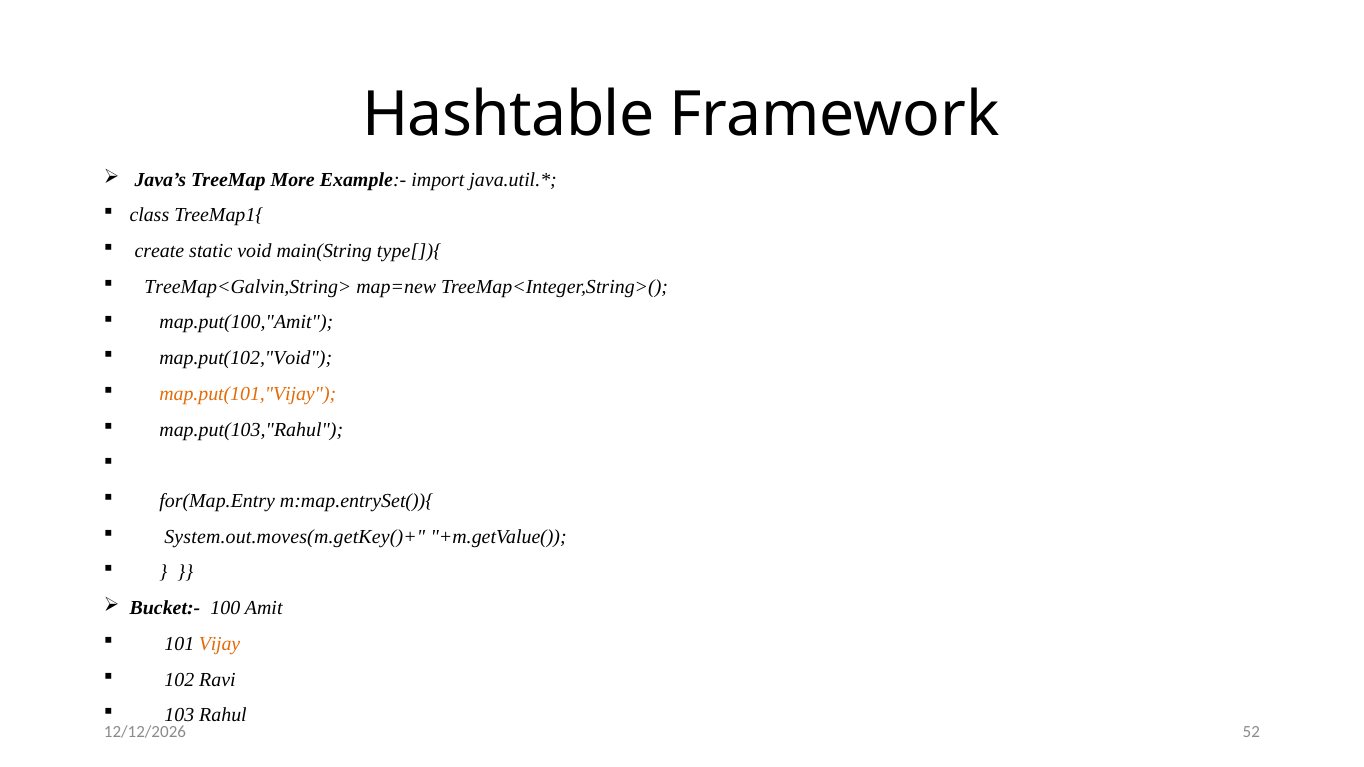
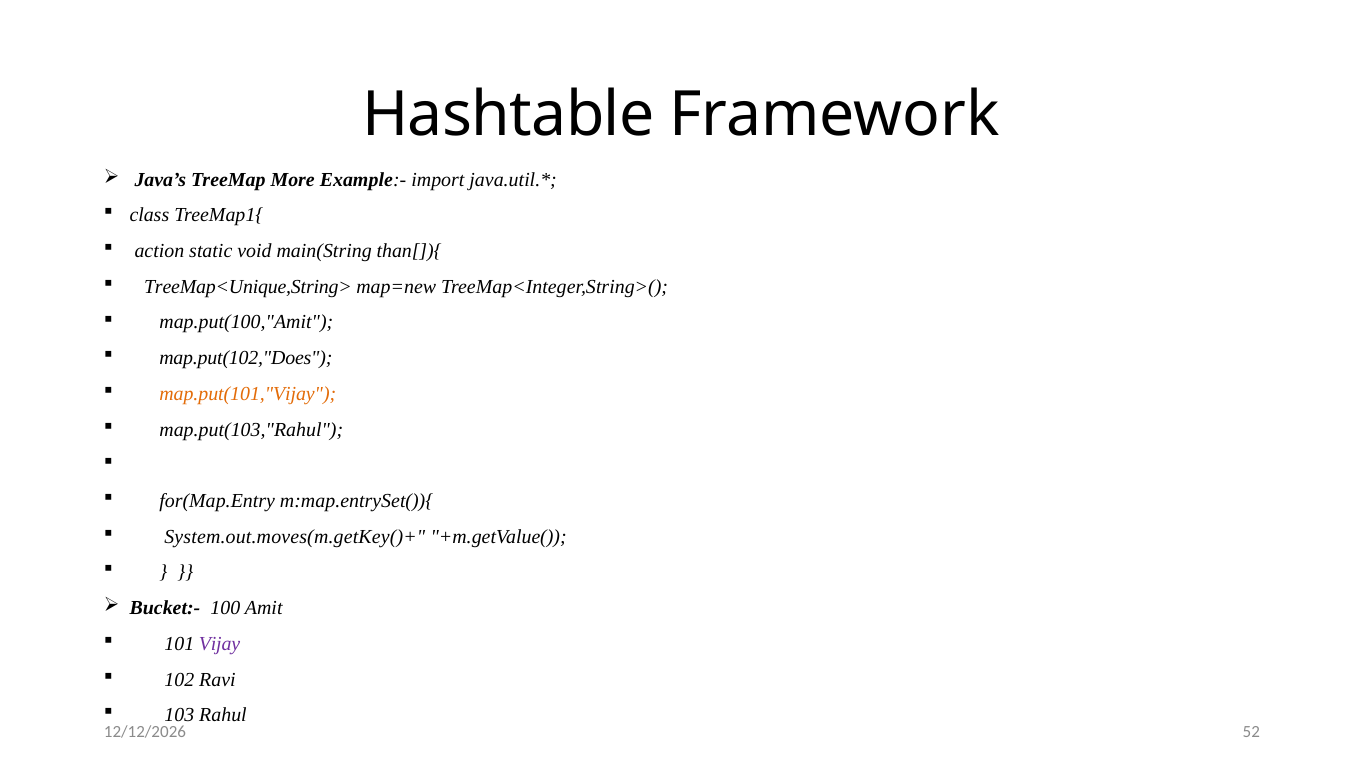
create: create -> action
type[]){: type[]){ -> than[]){
TreeMap<Galvin,String>: TreeMap<Galvin,String> -> TreeMap<Unique,String>
map.put(102,"Void: map.put(102,"Void -> map.put(102,"Does
Vijay colour: orange -> purple
